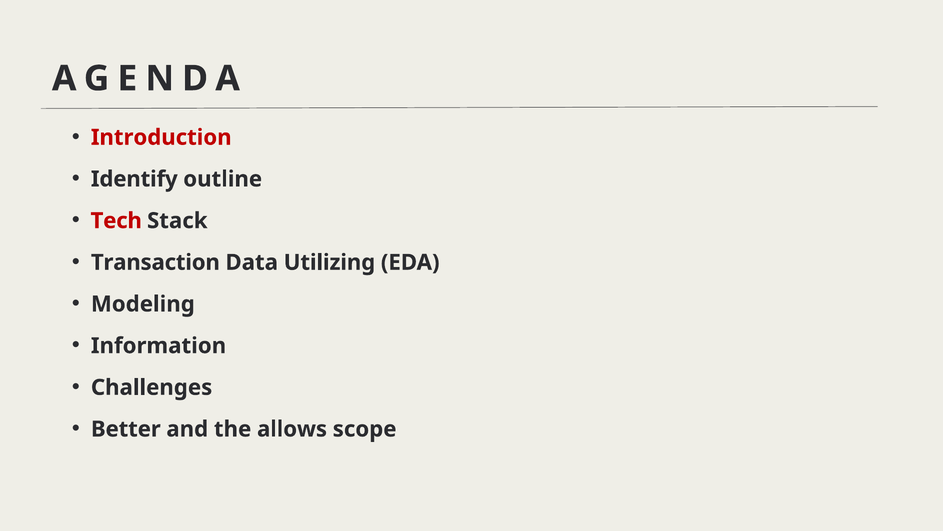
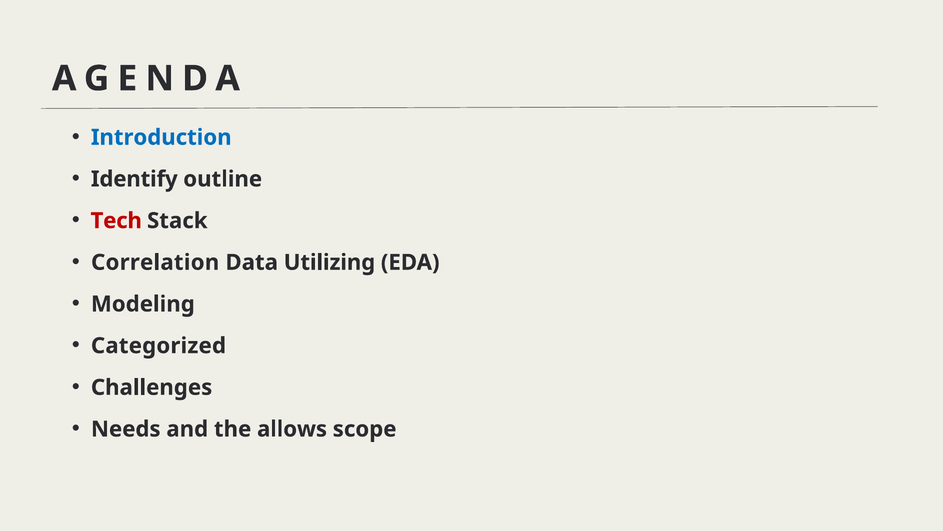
Introduction colour: red -> blue
Transaction: Transaction -> Correlation
Information: Information -> Categorized
Better: Better -> Needs
